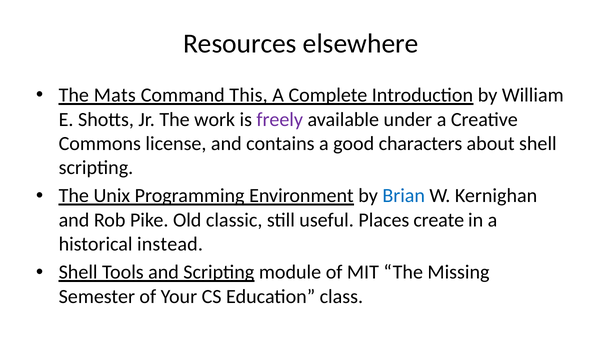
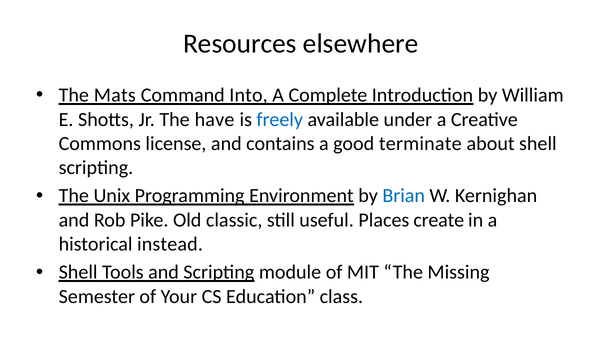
This: This -> Into
work: work -> have
freely colour: purple -> blue
characters: characters -> terminate
